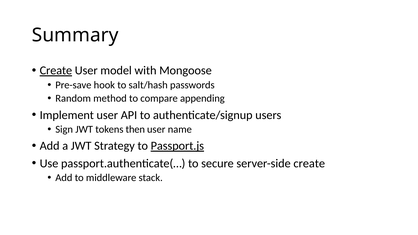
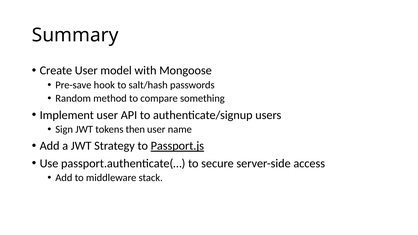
Create at (56, 71) underline: present -> none
appending: appending -> something
server-side create: create -> access
